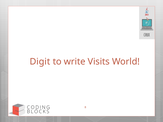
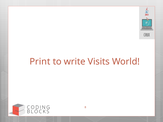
Digit: Digit -> Print
